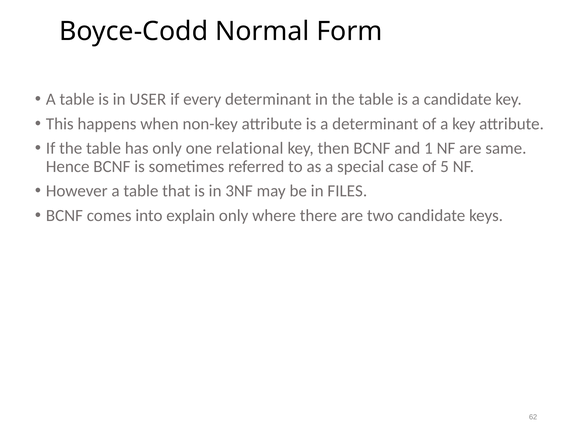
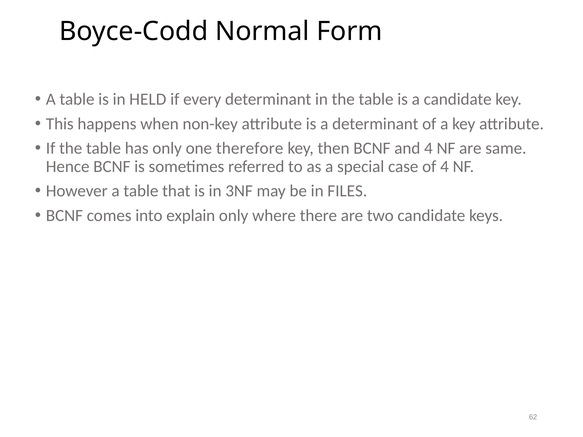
USER: USER -> HELD
relational: relational -> therefore
and 1: 1 -> 4
of 5: 5 -> 4
